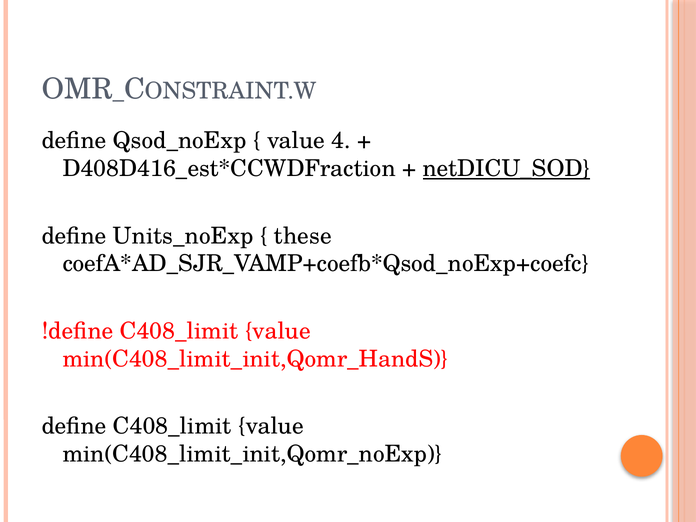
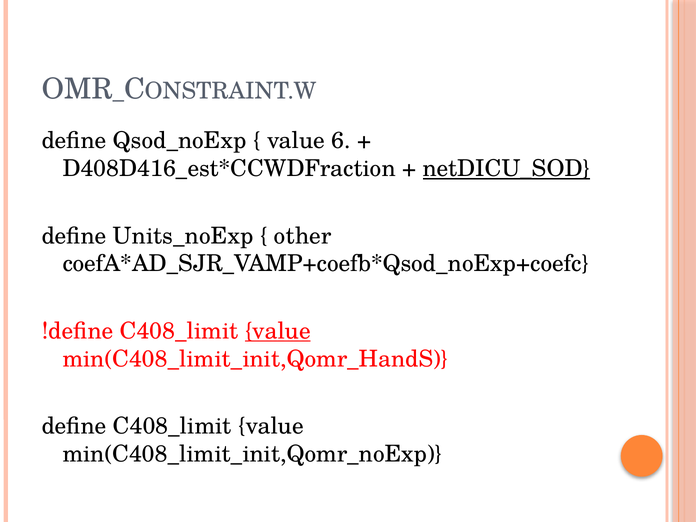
4: 4 -> 6
these: these -> other
value at (278, 331) underline: none -> present
